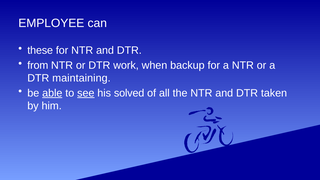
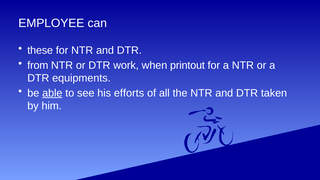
backup: backup -> printout
maintaining: maintaining -> equipments
see underline: present -> none
solved: solved -> efforts
